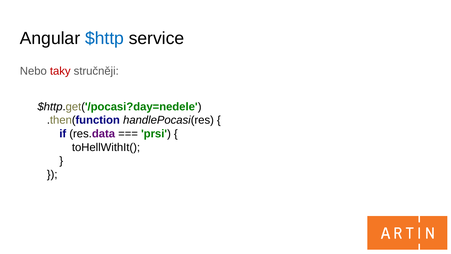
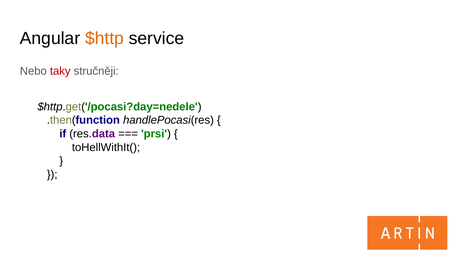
$http colour: blue -> orange
